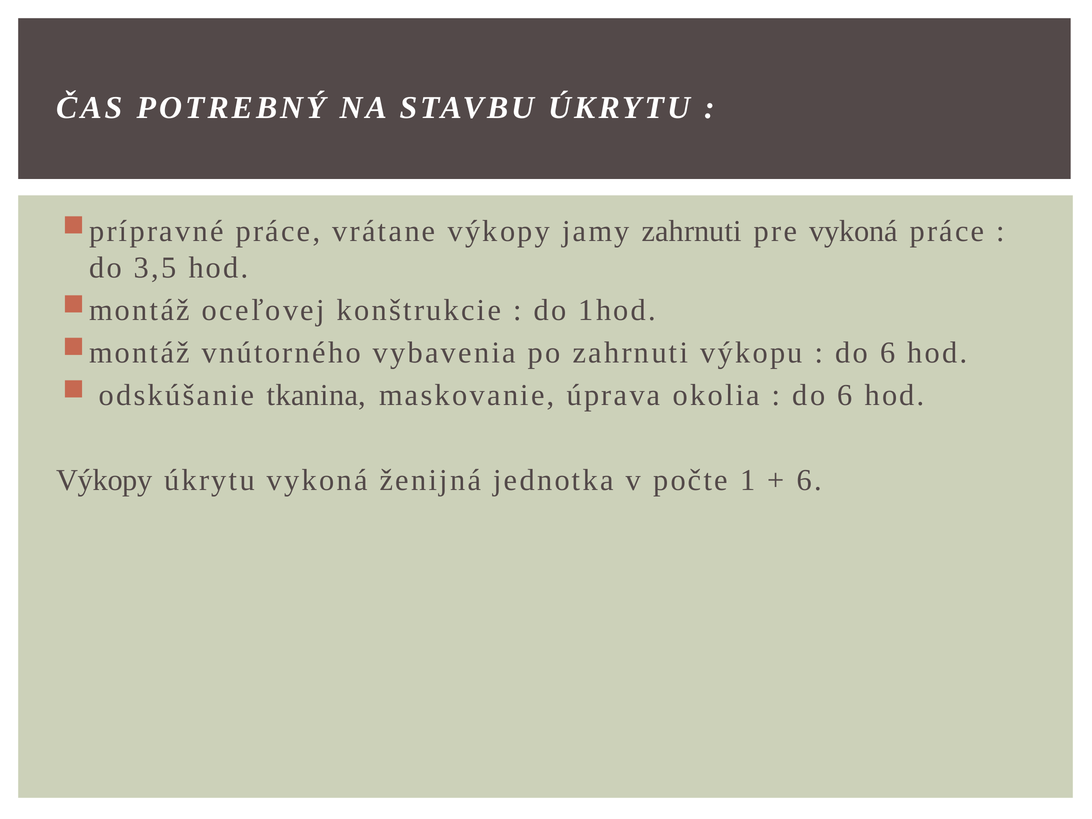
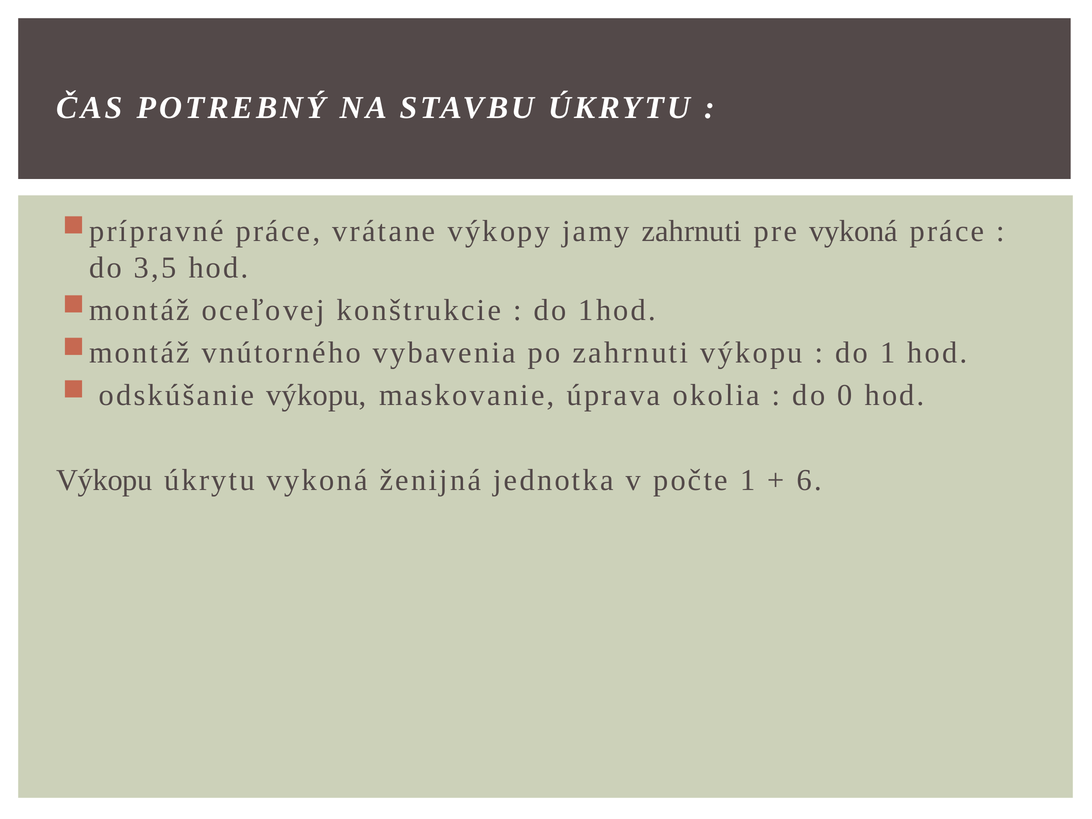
6 at (888, 353): 6 -> 1
odskúšanie tkanina: tkanina -> výkopu
6 at (845, 395): 6 -> 0
Výkopy at (104, 480): Výkopy -> Výkopu
